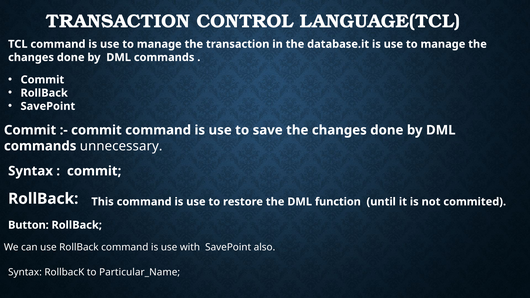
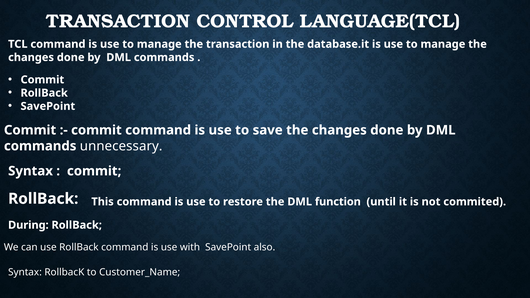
Button: Button -> During
Particular_Name: Particular_Name -> Customer_Name
